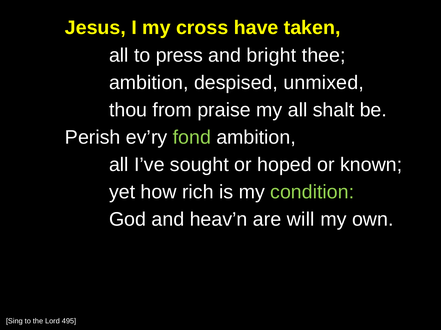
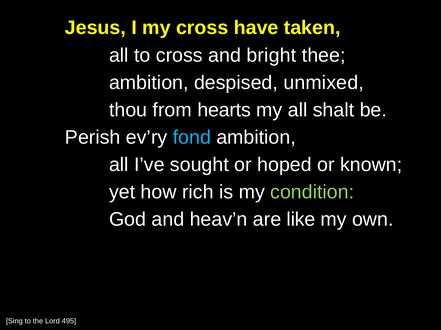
to press: press -> cross
praise: praise -> hearts
fond colour: light green -> light blue
will: will -> like
